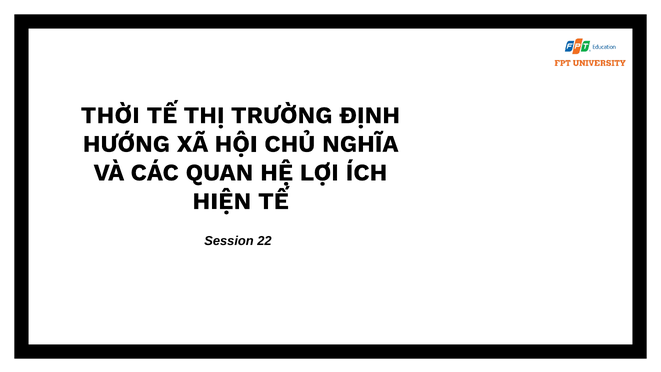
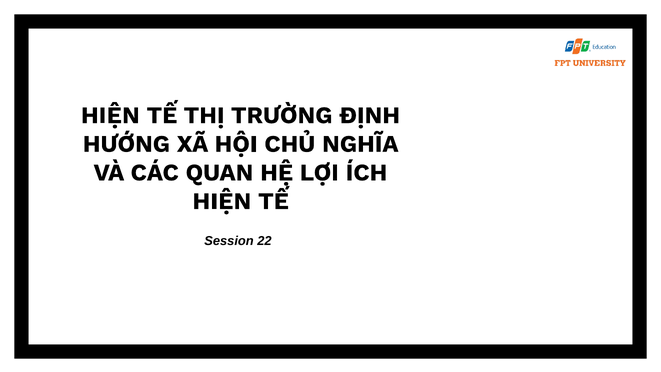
THỜI at (110, 115): THỜI -> HIỆN
